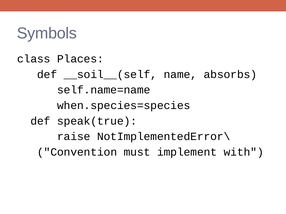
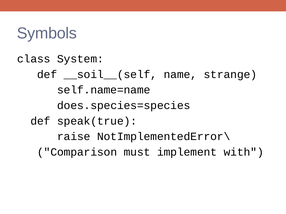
Places: Places -> System
absorbs: absorbs -> strange
when.species=species: when.species=species -> does.species=species
Convention: Convention -> Comparison
